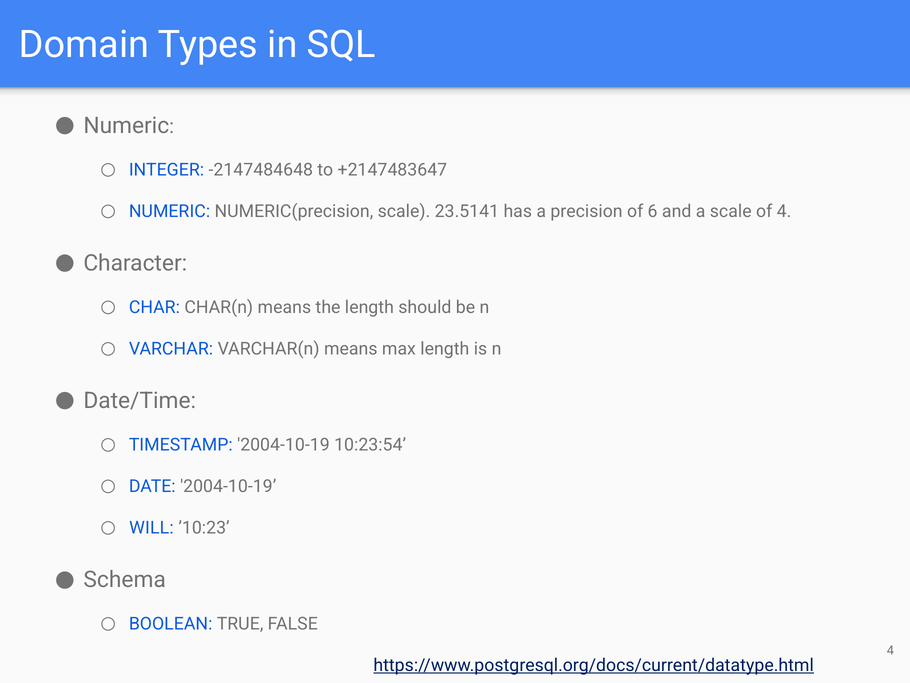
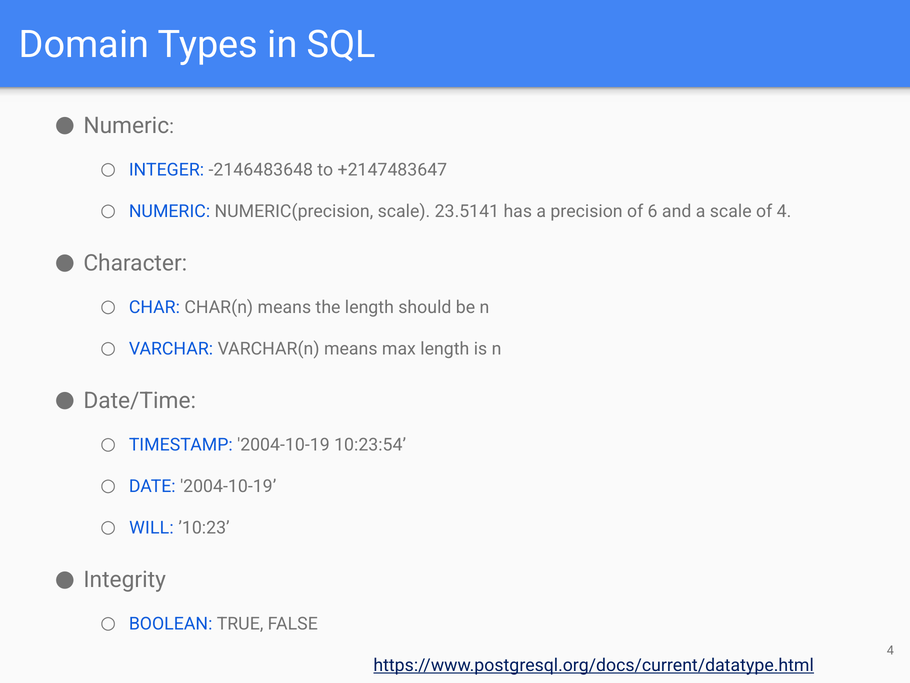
-2147484648: -2147484648 -> -2146483648
Schema: Schema -> Integrity
